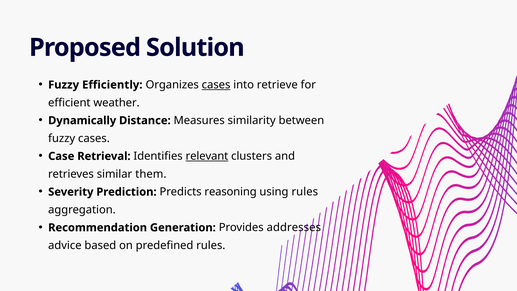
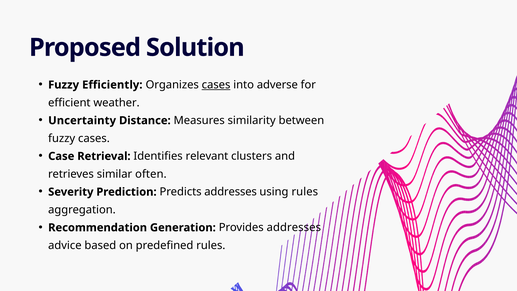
retrieve: retrieve -> adverse
Dynamically: Dynamically -> Uncertainty
relevant underline: present -> none
them: them -> often
Predicts reasoning: reasoning -> addresses
